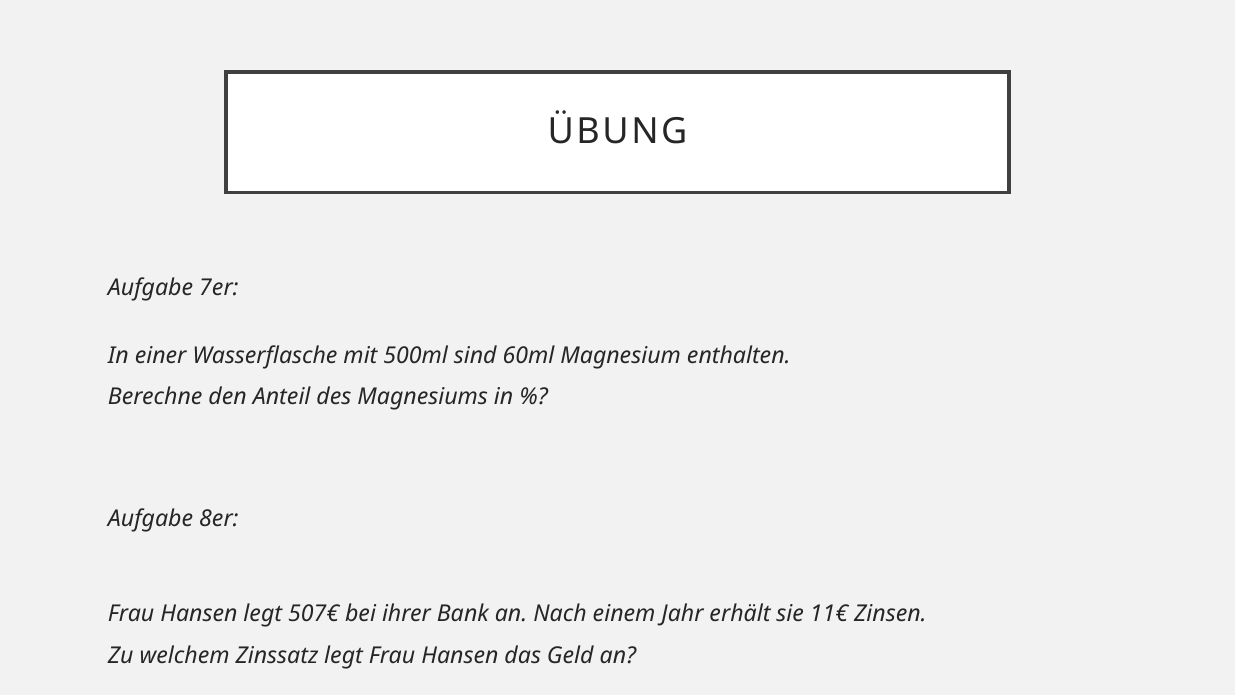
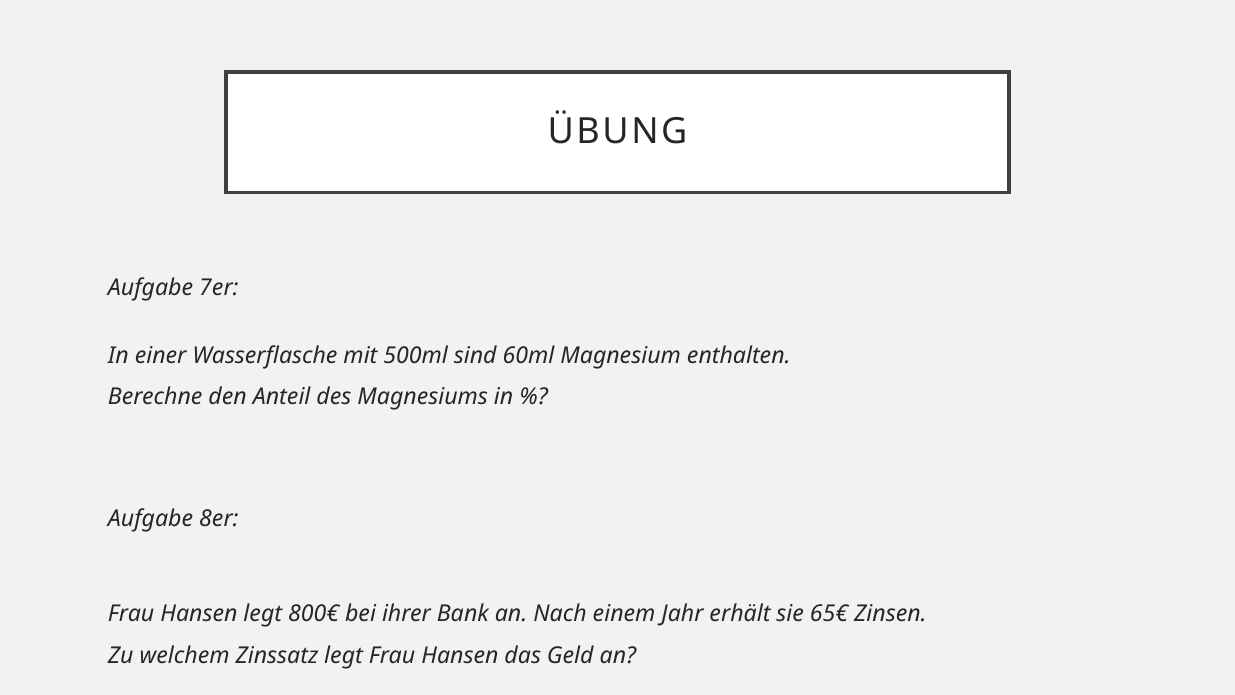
507€: 507€ -> 800€
11€: 11€ -> 65€
